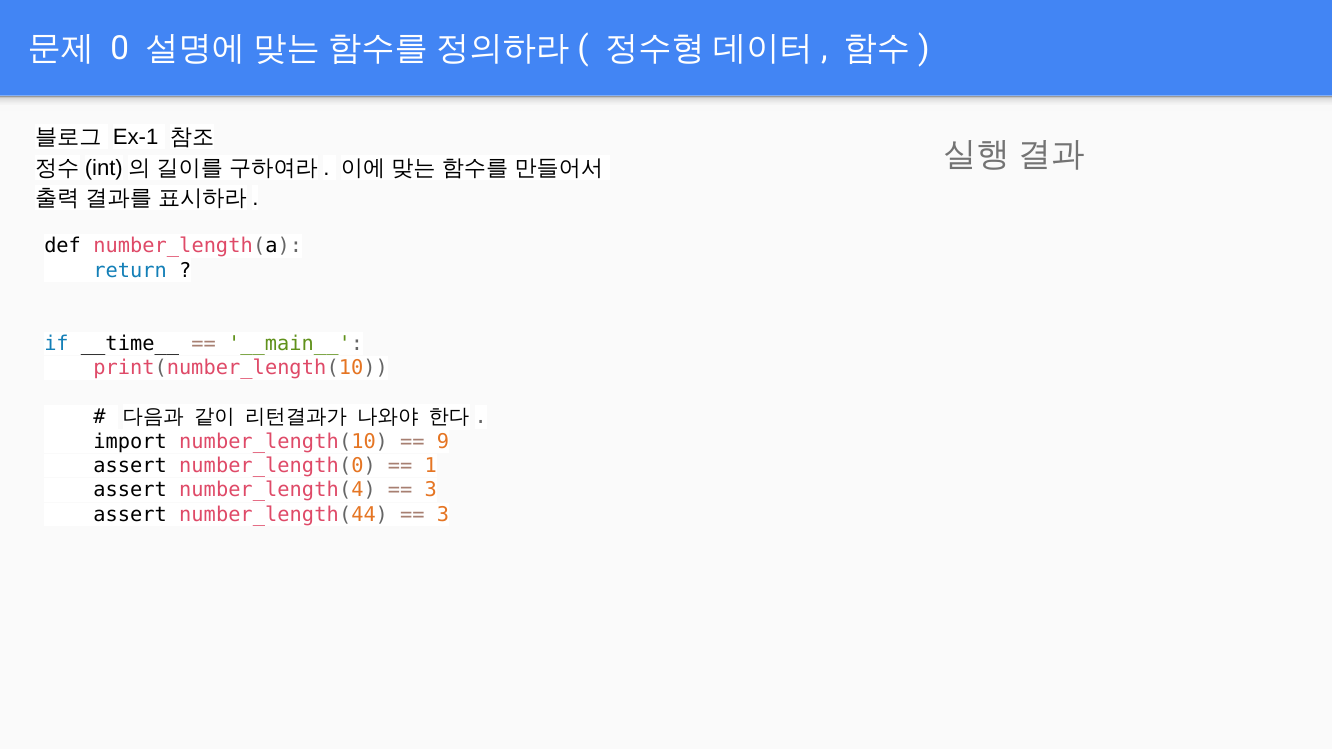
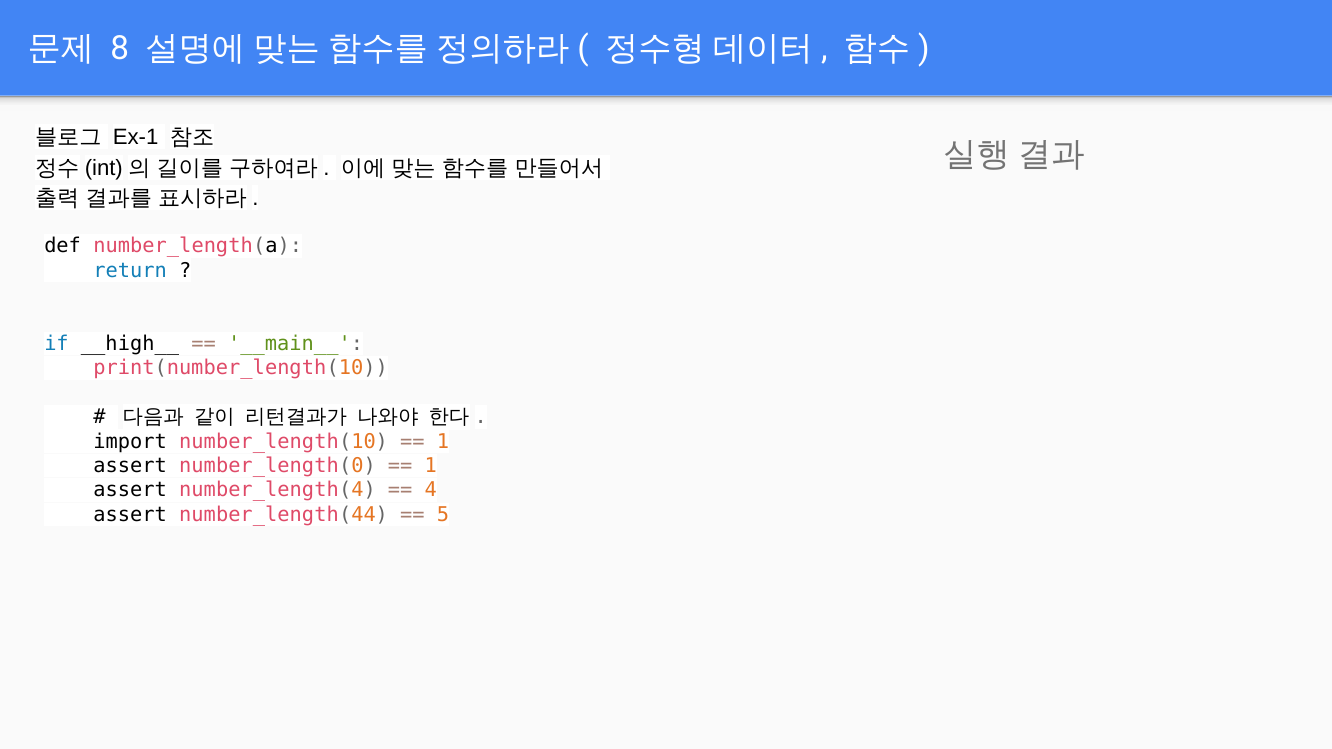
0: 0 -> 8
__time__: __time__ -> __high__
9 at (443, 442): 9 -> 1
3 at (431, 490): 3 -> 4
3 at (443, 515): 3 -> 5
